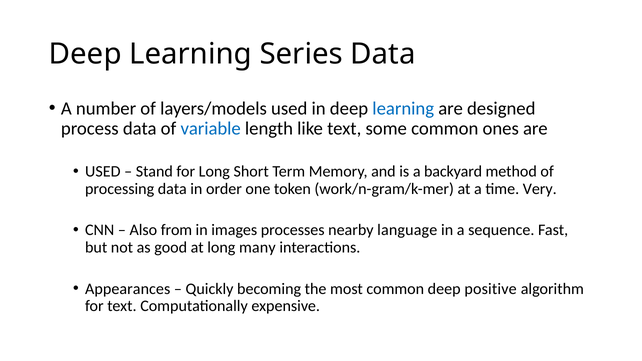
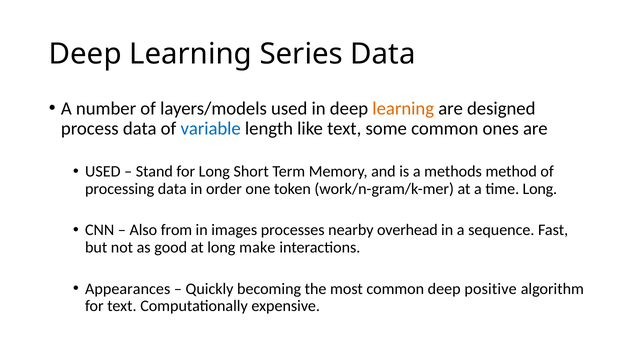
learning at (403, 109) colour: blue -> orange
backyard: backyard -> methods
time Very: Very -> Long
language: language -> overhead
many: many -> make
